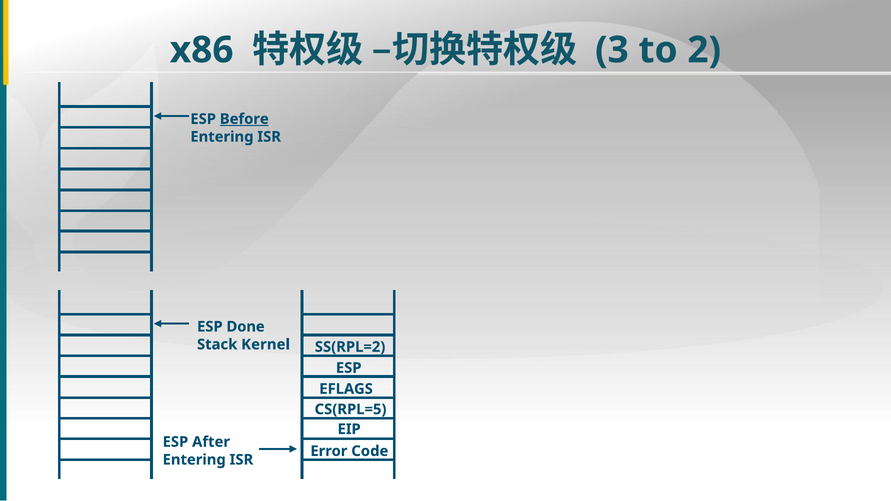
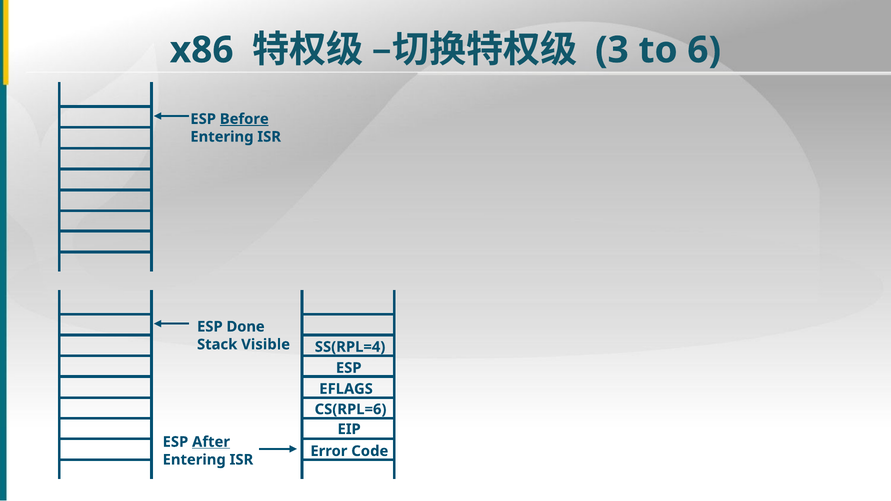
2: 2 -> 6
Kernel: Kernel -> Visible
SS(RPL=2: SS(RPL=2 -> SS(RPL=4
CS(RPL=5: CS(RPL=5 -> CS(RPL=6
After underline: none -> present
